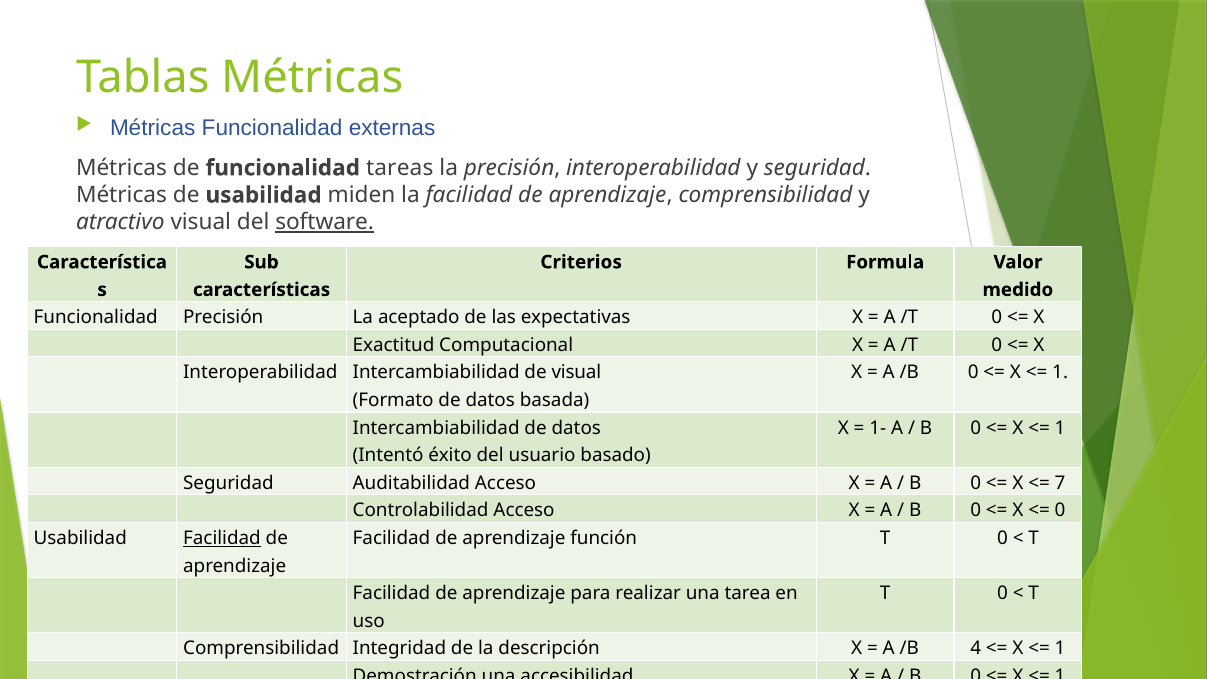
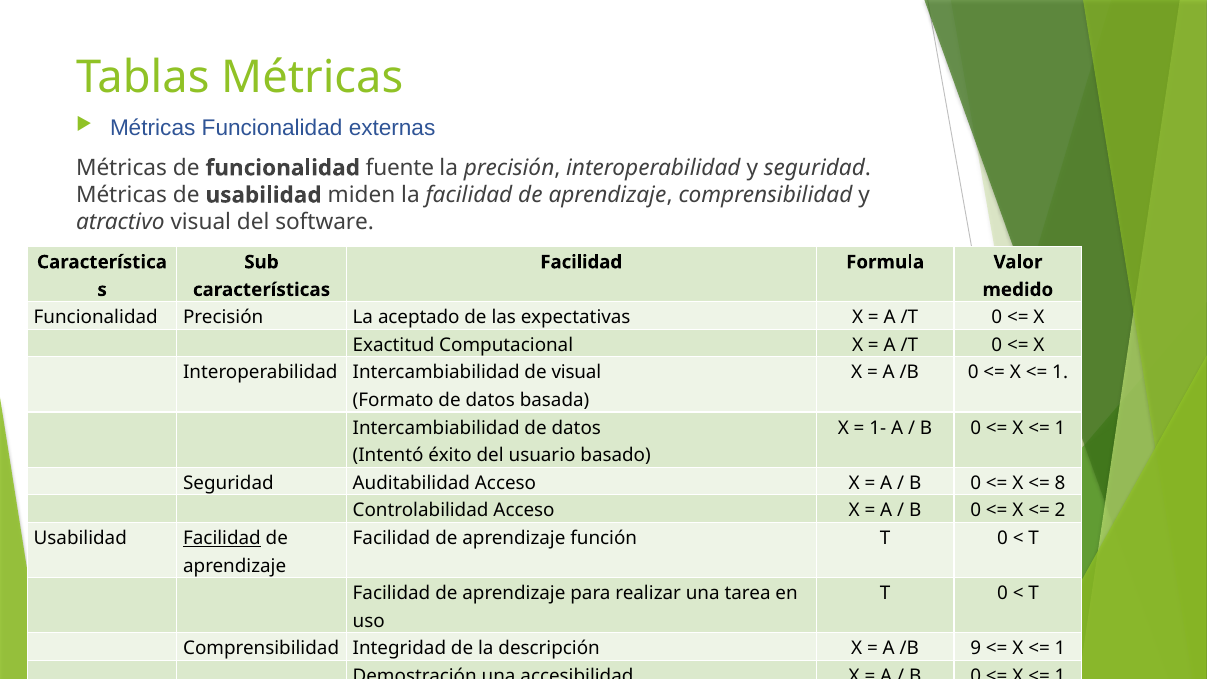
tareas: tareas -> fuente
software underline: present -> none
Criterios at (581, 262): Criterios -> Facilidad
7: 7 -> 8
0 at (1060, 511): 0 -> 2
4: 4 -> 9
